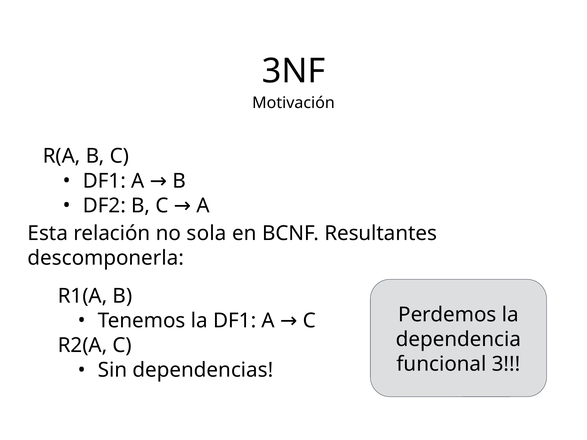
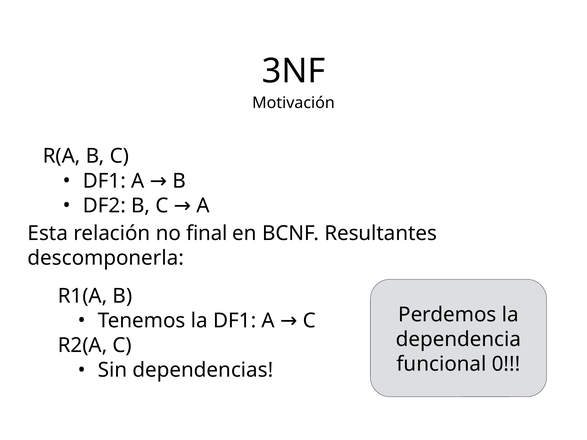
sola: sola -> final
3: 3 -> 0
